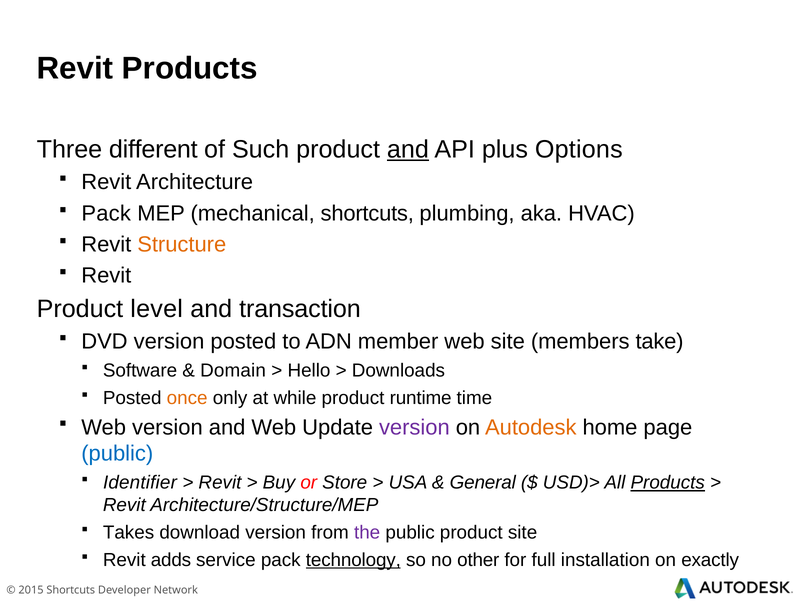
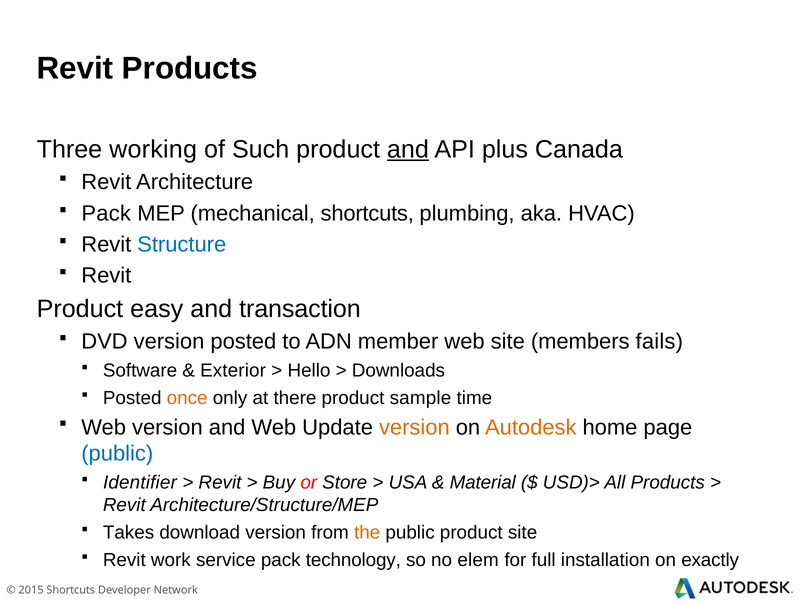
different: different -> working
Options: Options -> Canada
Structure colour: orange -> blue
level: level -> easy
take: take -> fails
Domain: Domain -> Exterior
while: while -> there
runtime: runtime -> sample
version at (414, 427) colour: purple -> orange
General: General -> Material
Products at (668, 483) underline: present -> none
the colour: purple -> orange
adds: adds -> work
technology underline: present -> none
other: other -> elem
